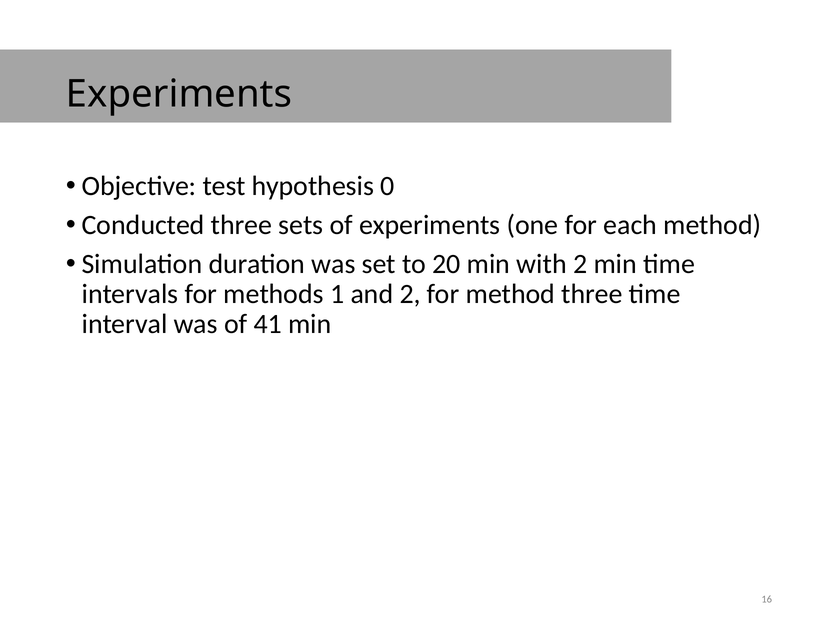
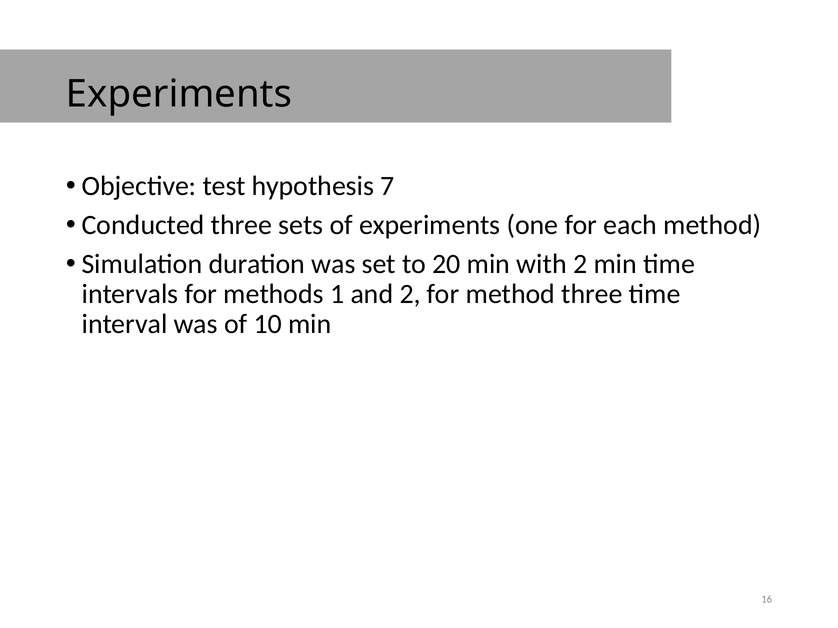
0: 0 -> 7
41: 41 -> 10
